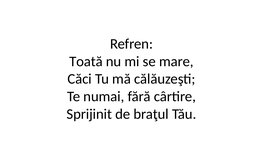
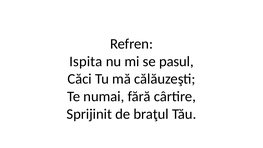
Toată: Toată -> Ispita
mare: mare -> pasul
